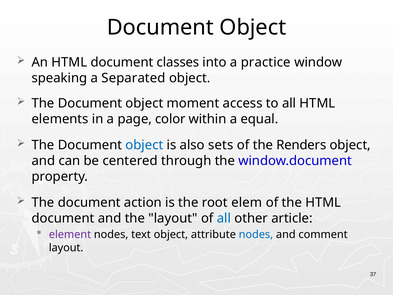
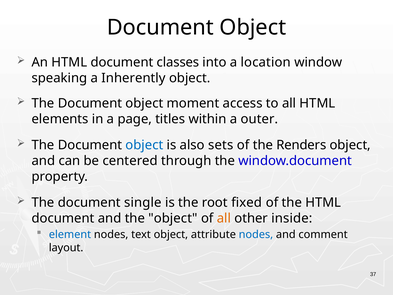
practice: practice -> location
Separated: Separated -> Inherently
color: color -> titles
equal: equal -> outer
action: action -> single
elem: elem -> fixed
the layout: layout -> object
all at (224, 218) colour: blue -> orange
article: article -> inside
element colour: purple -> blue
